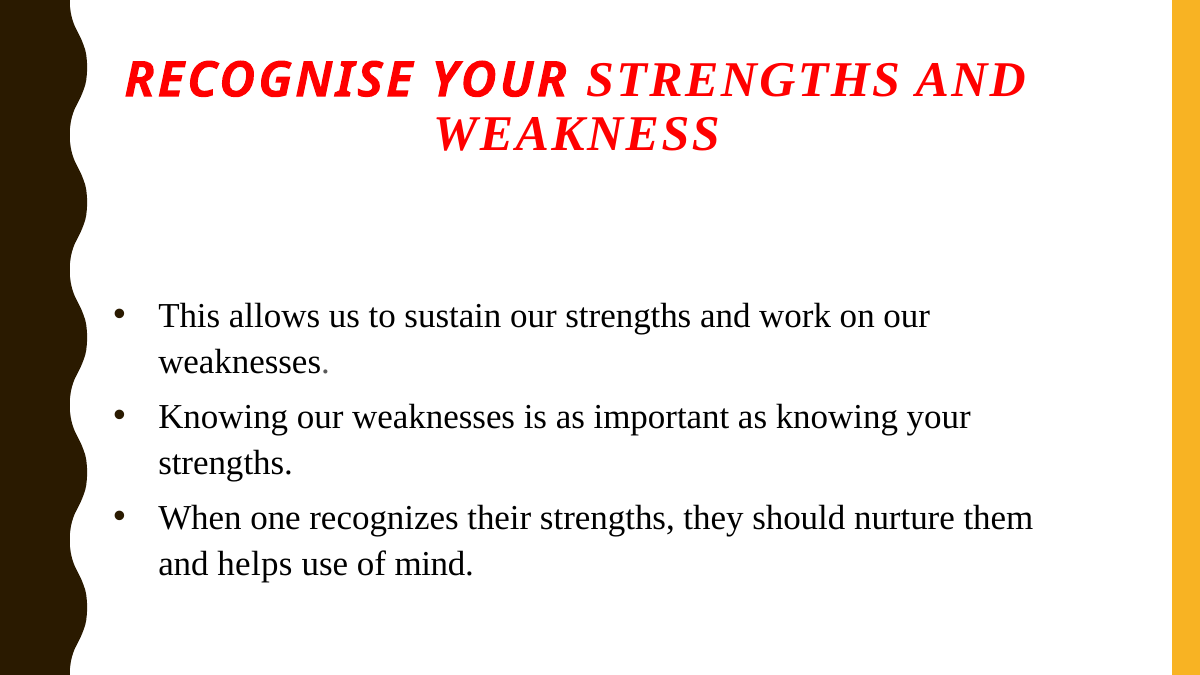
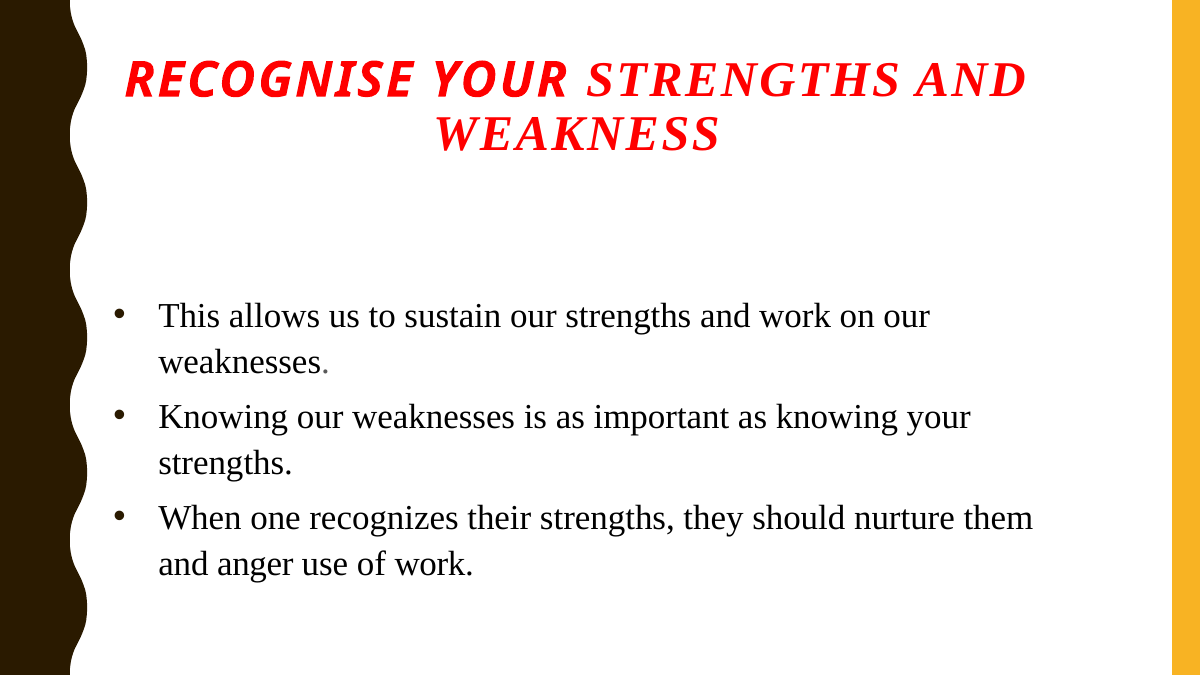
helps: helps -> anger
of mind: mind -> work
